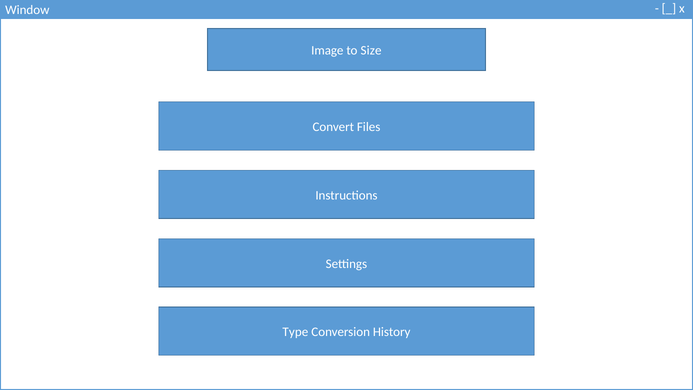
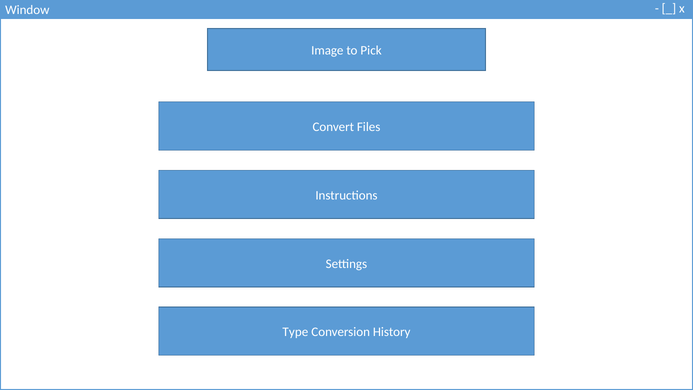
Size: Size -> Pick
